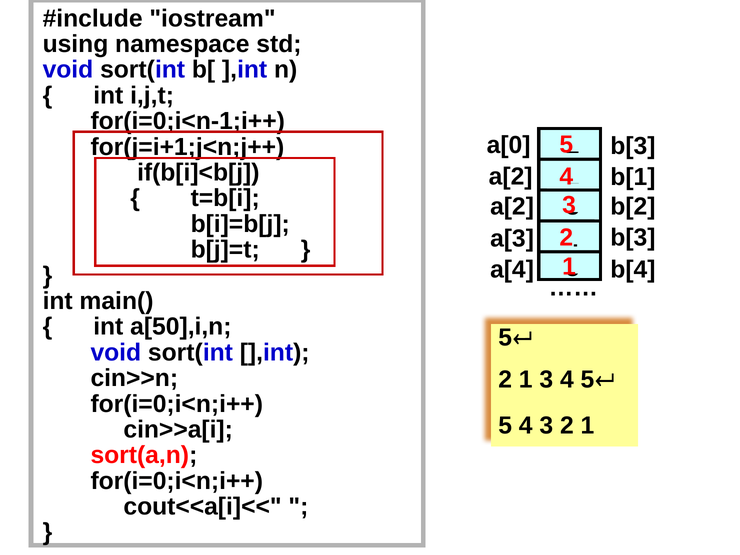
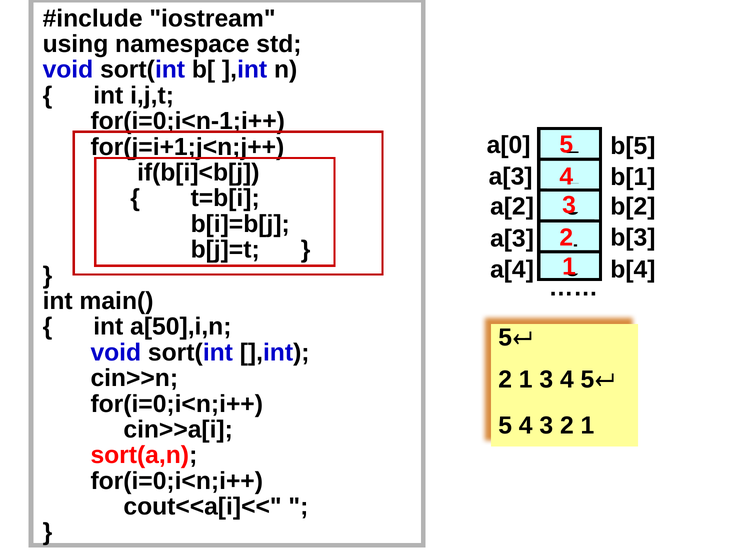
b[3 at (633, 146): b[3 -> b[5
a[2 at (511, 177): a[2 -> a[3
